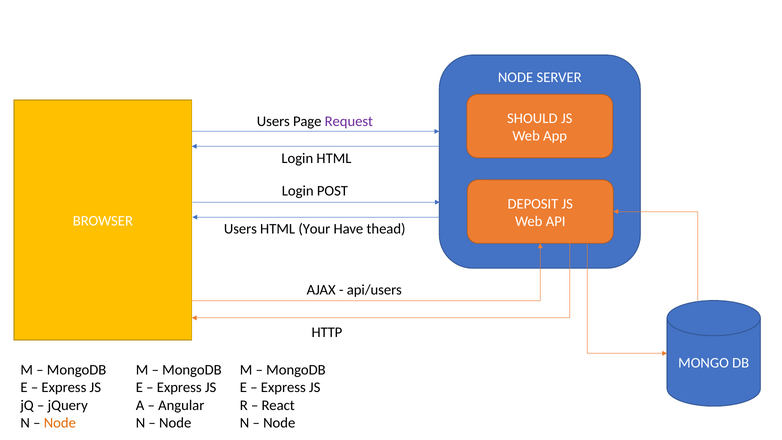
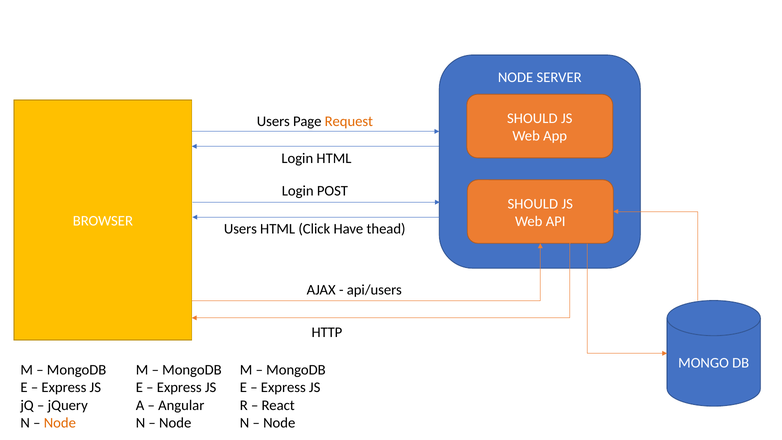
Request colour: purple -> orange
DEPOSIT at (533, 204): DEPOSIT -> SHOULD
Your: Your -> Click
